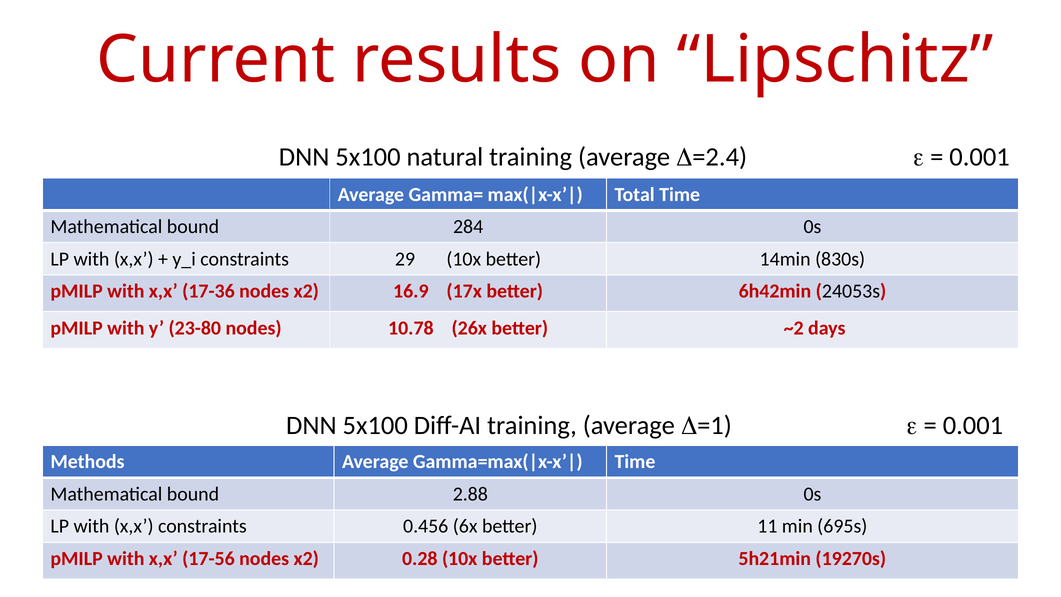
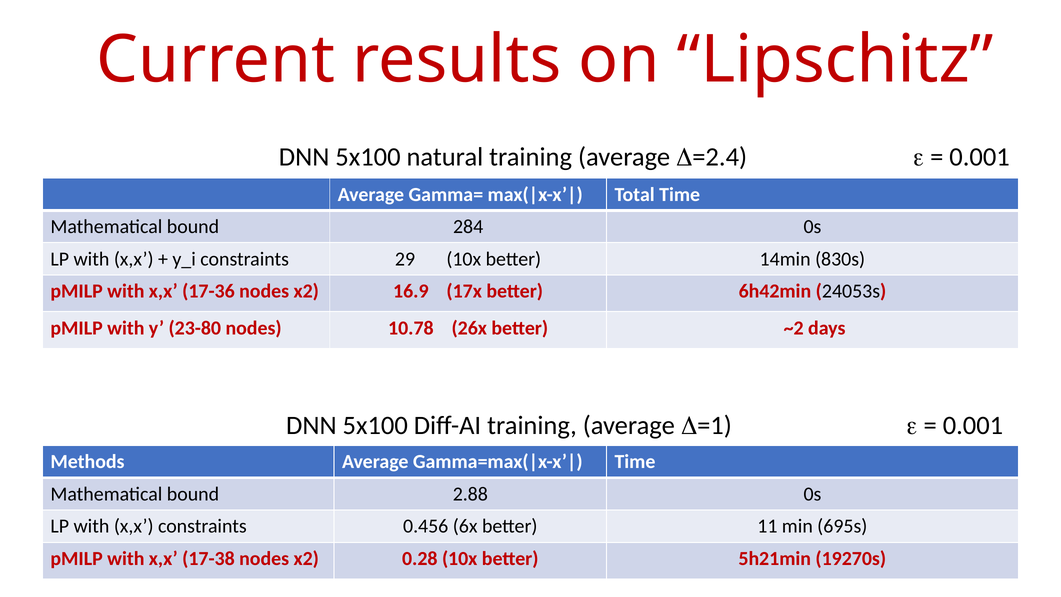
17-56: 17-56 -> 17-38
